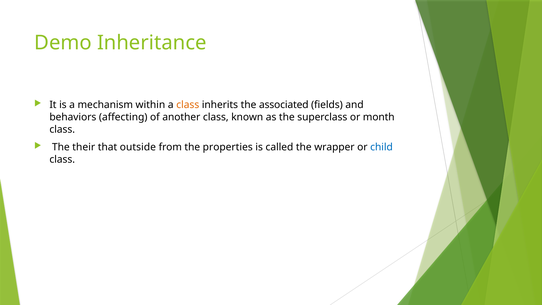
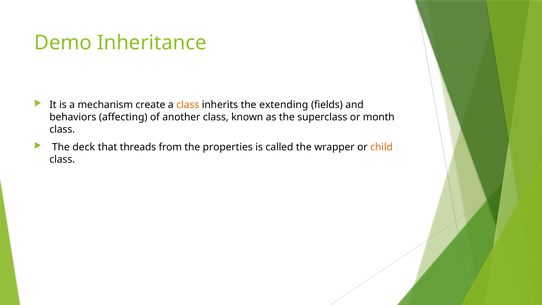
within: within -> create
associated: associated -> extending
their: their -> deck
outside: outside -> threads
child colour: blue -> orange
